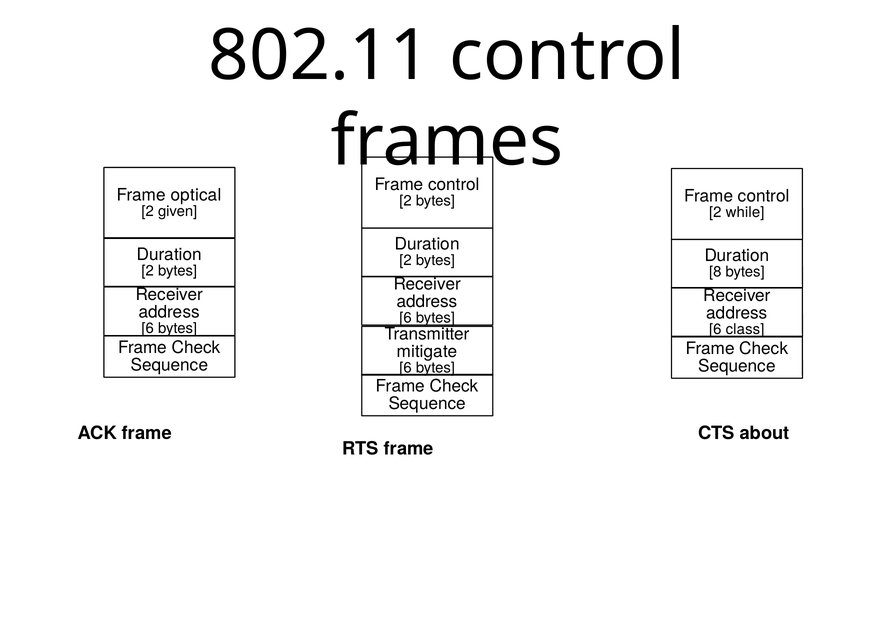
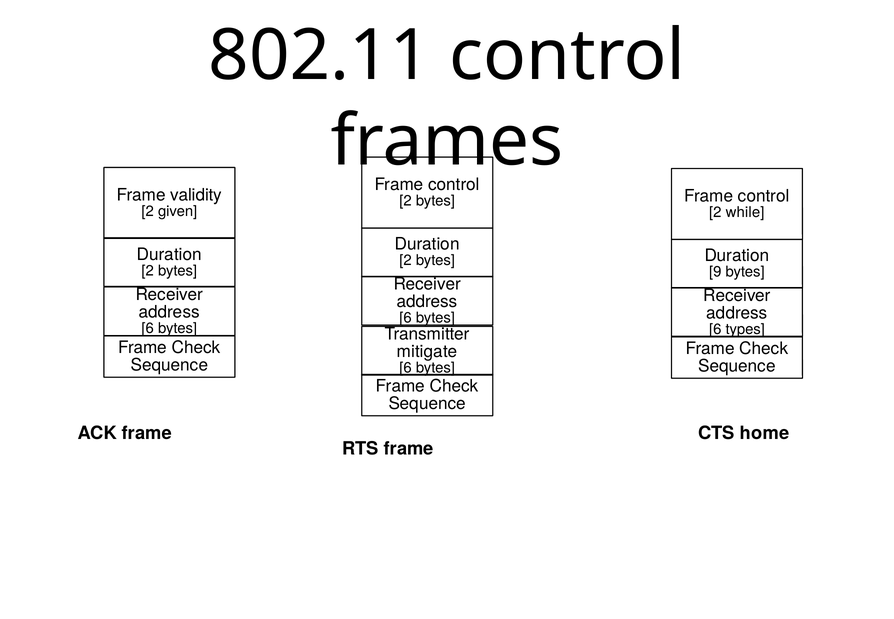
optical: optical -> validity
8: 8 -> 9
class: class -> types
about: about -> home
